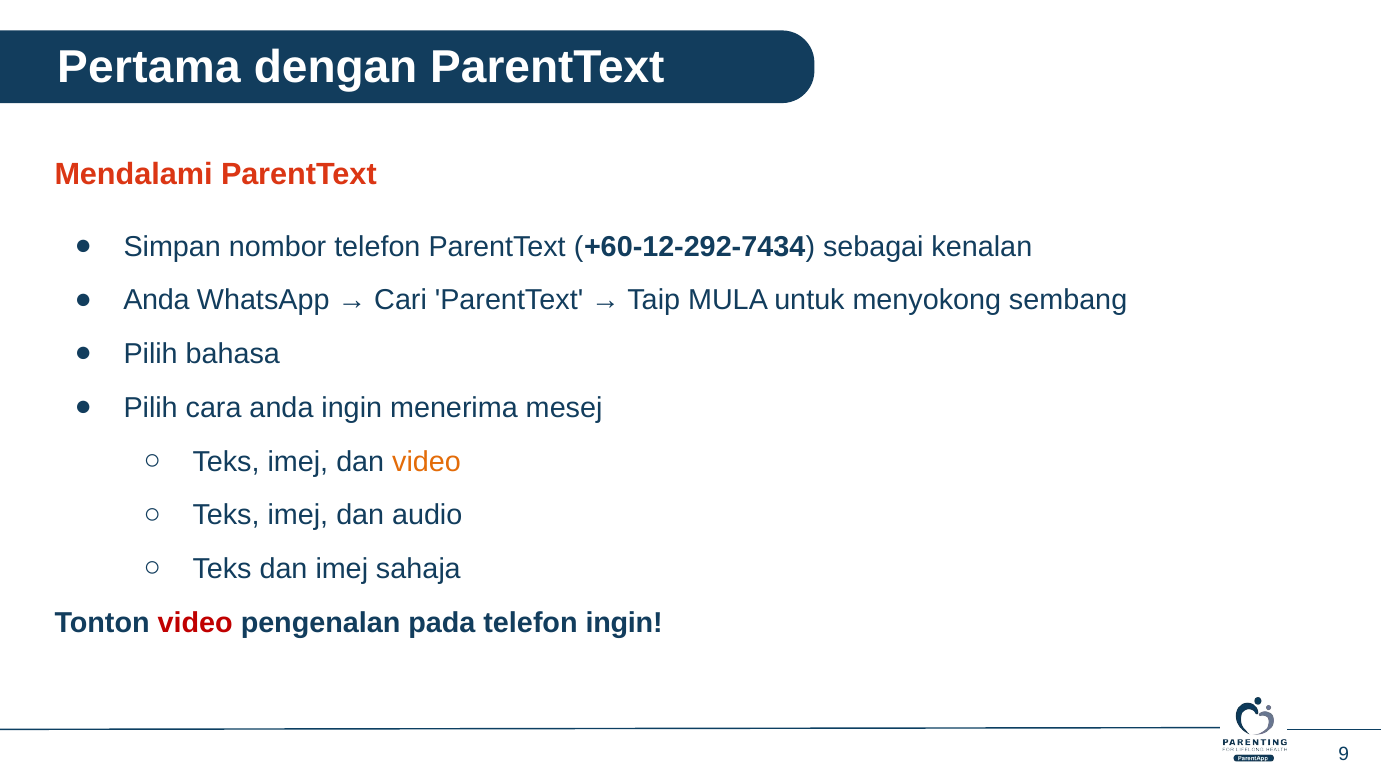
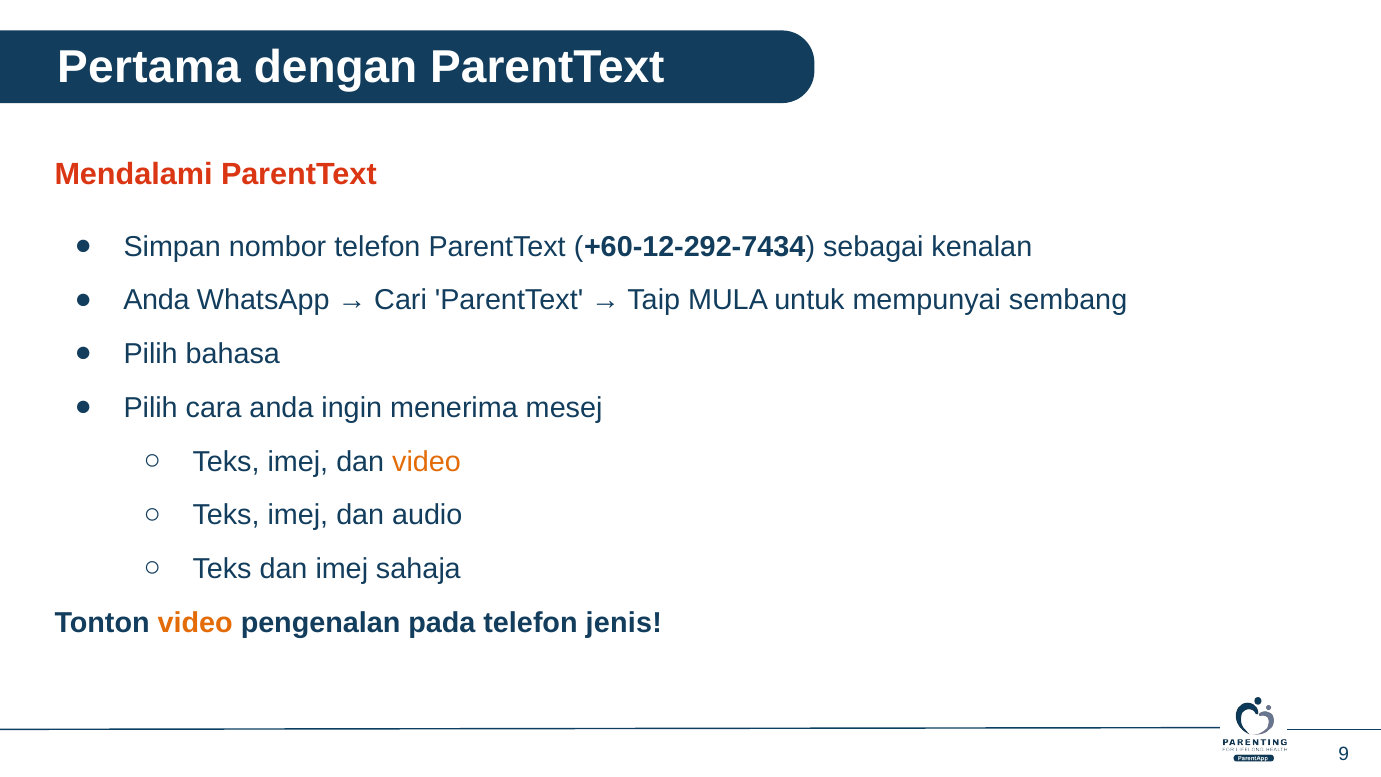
menyokong: menyokong -> mempunyai
video at (195, 623) colour: red -> orange
telefon ingin: ingin -> jenis
